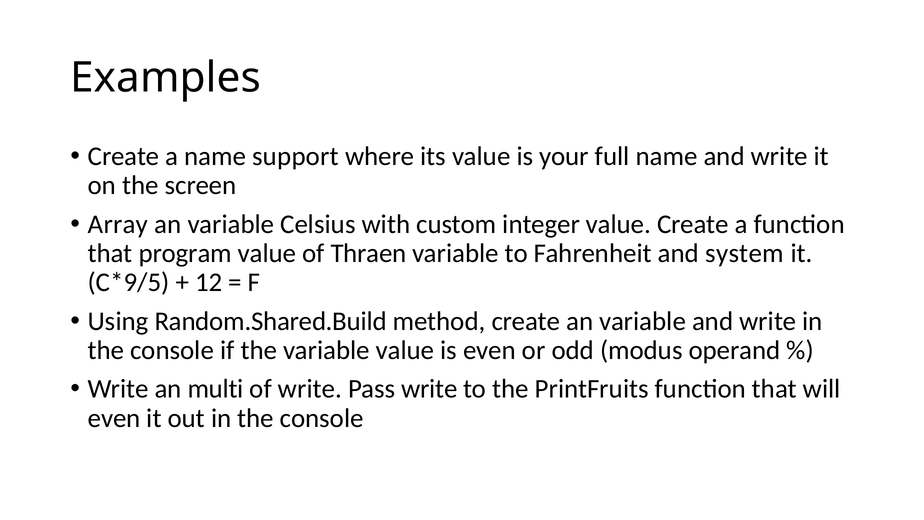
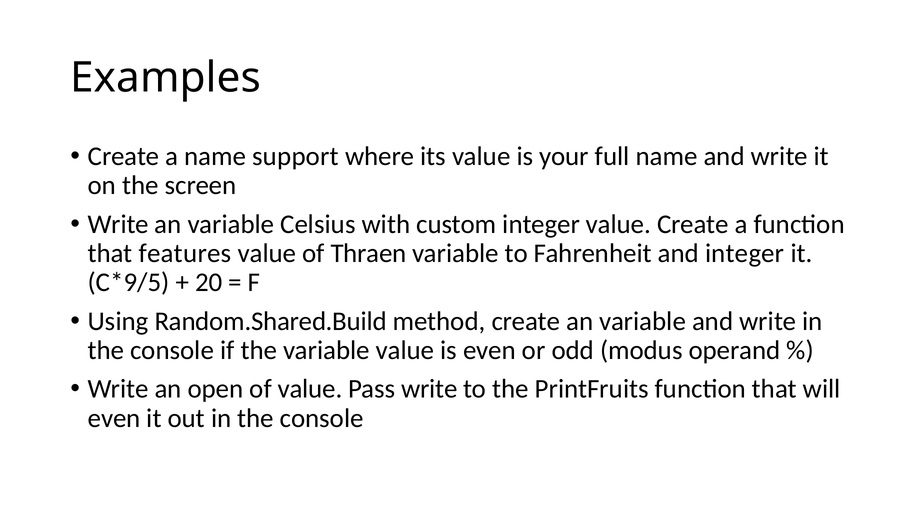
Array at (118, 224): Array -> Write
program: program -> features
and system: system -> integer
12: 12 -> 20
multi: multi -> open
of write: write -> value
